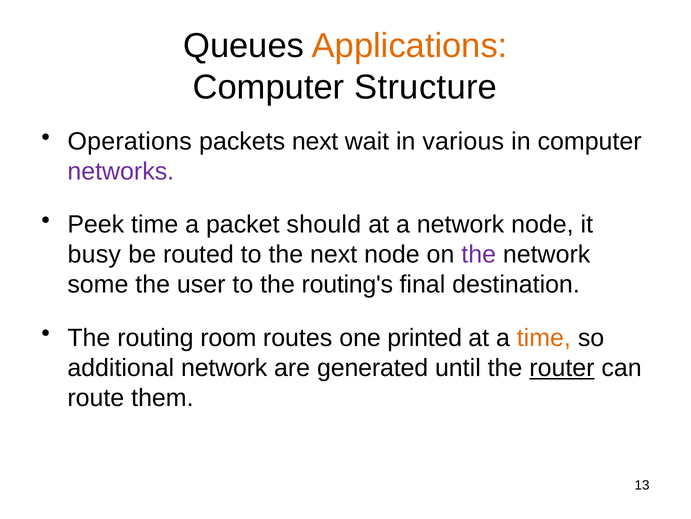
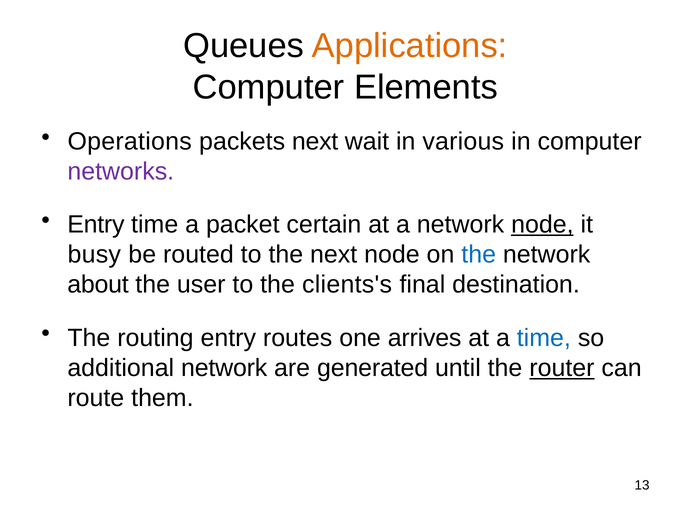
Structure: Structure -> Elements
Peek at (96, 224): Peek -> Entry
should: should -> certain
node at (542, 224) underline: none -> present
the at (479, 254) colour: purple -> blue
some: some -> about
routing's: routing's -> clients's
routing room: room -> entry
printed: printed -> arrives
time at (544, 337) colour: orange -> blue
